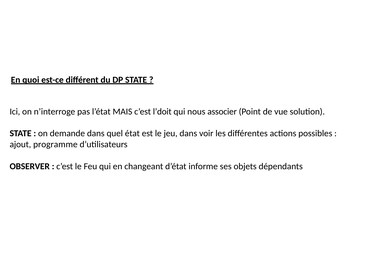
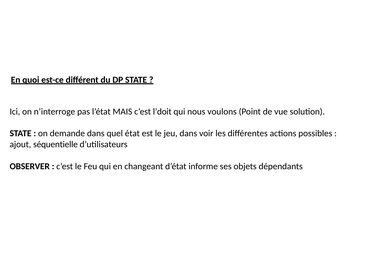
associer: associer -> voulons
programme: programme -> séquentielle
